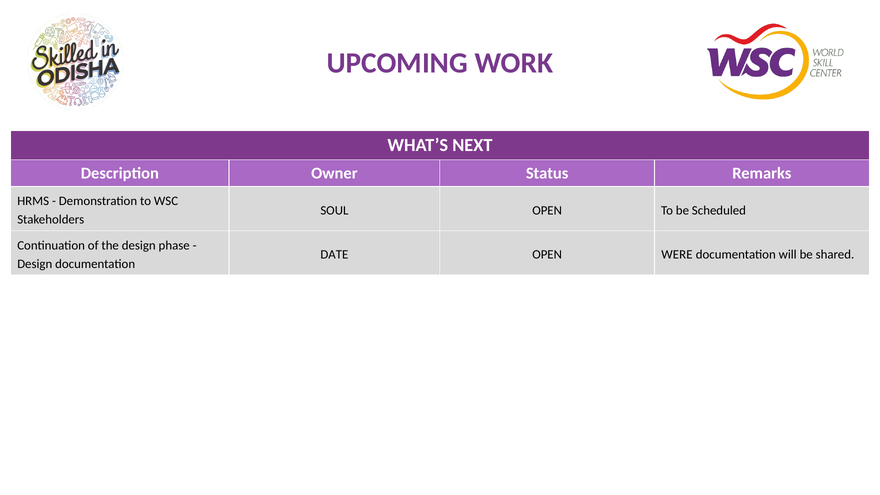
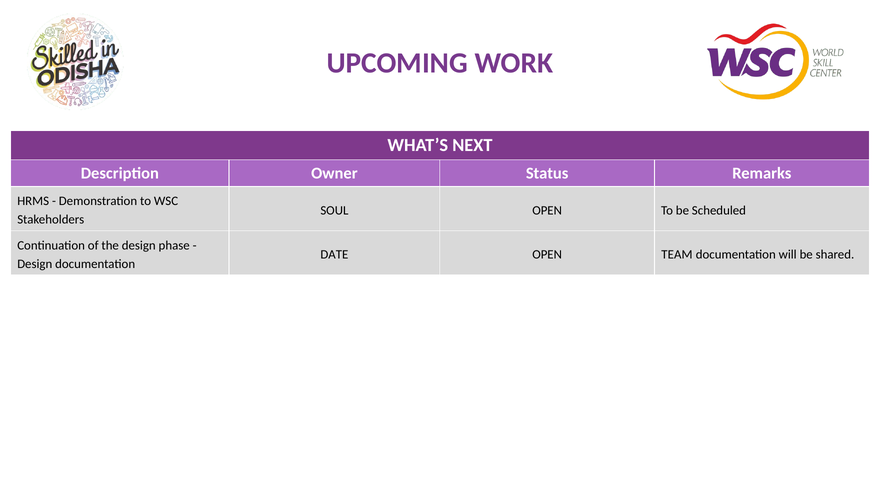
WERE: WERE -> TEAM
